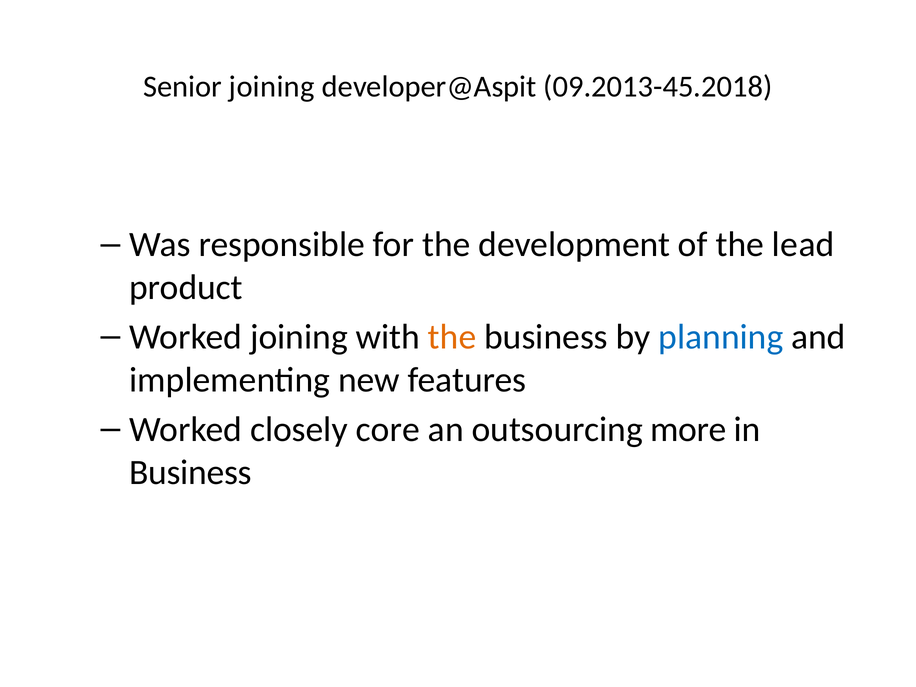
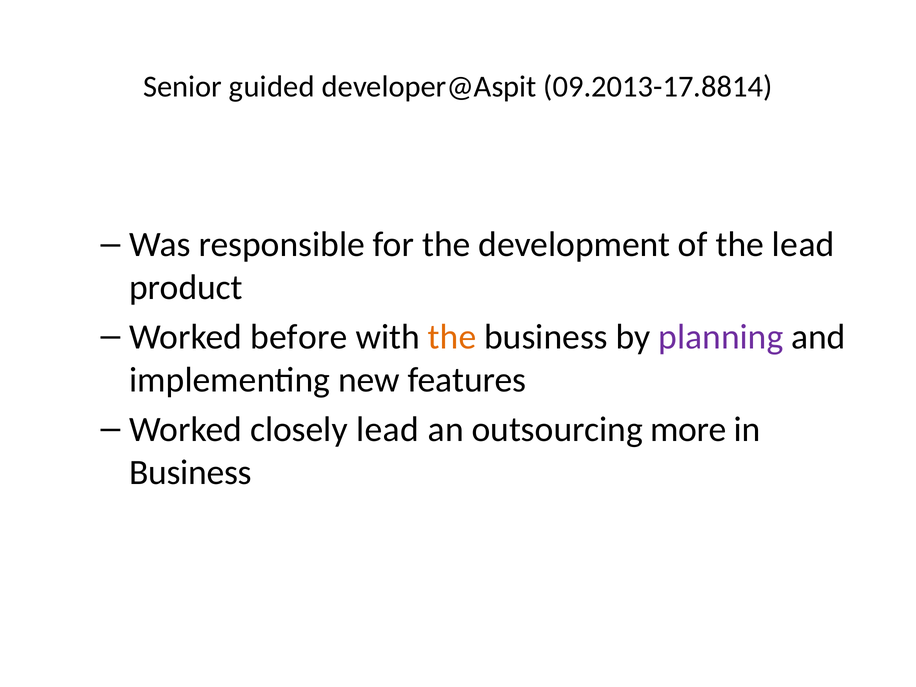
Senior joining: joining -> guided
09.2013-45.2018: 09.2013-45.2018 -> 09.2013-17.8814
Worked joining: joining -> before
planning colour: blue -> purple
closely core: core -> lead
